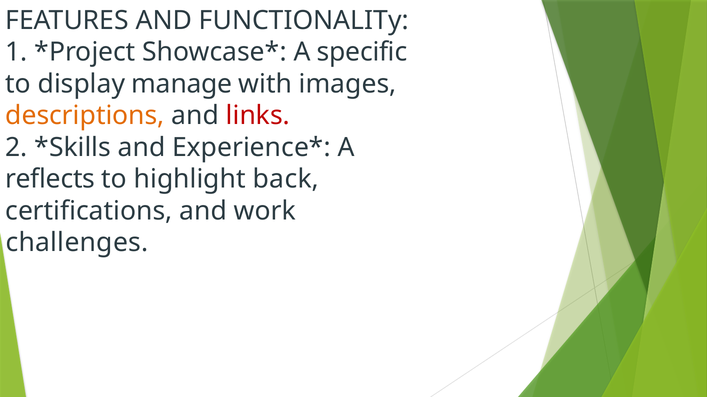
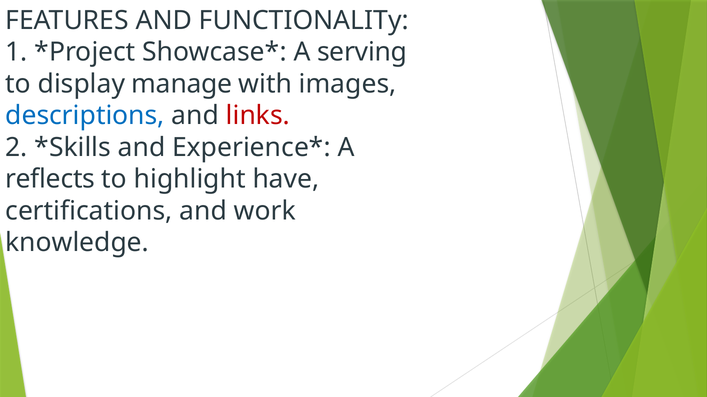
specific: specific -> serving
descriptions colour: orange -> blue
back: back -> have
challenges: challenges -> knowledge
